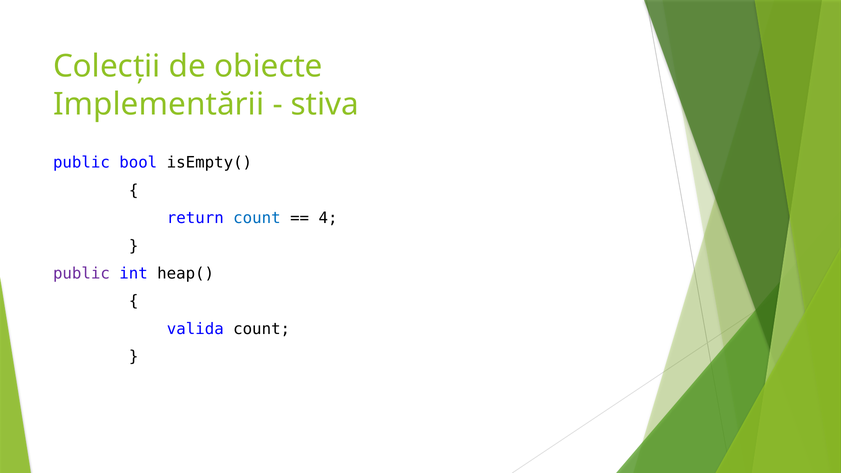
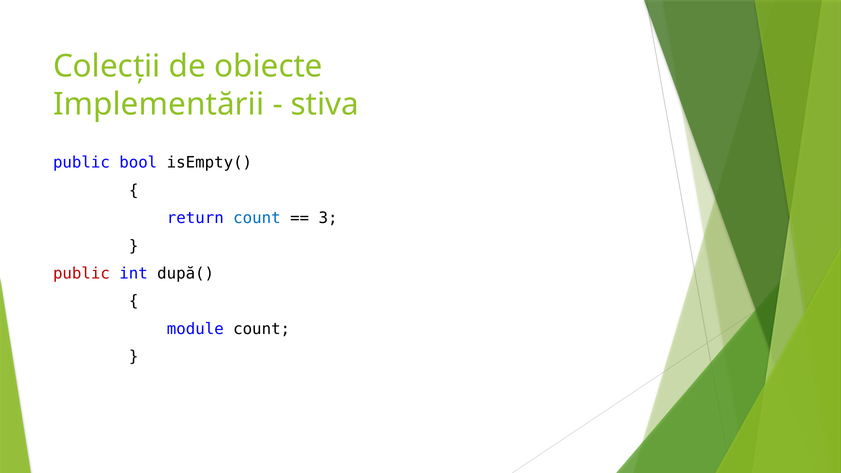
4: 4 -> 3
public at (81, 274) colour: purple -> red
heap(: heap( -> după(
valida: valida -> module
